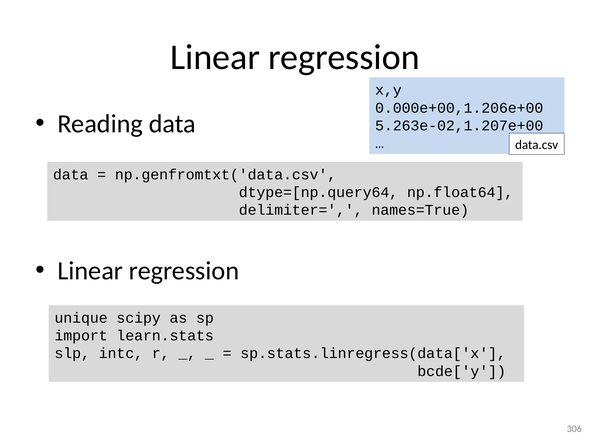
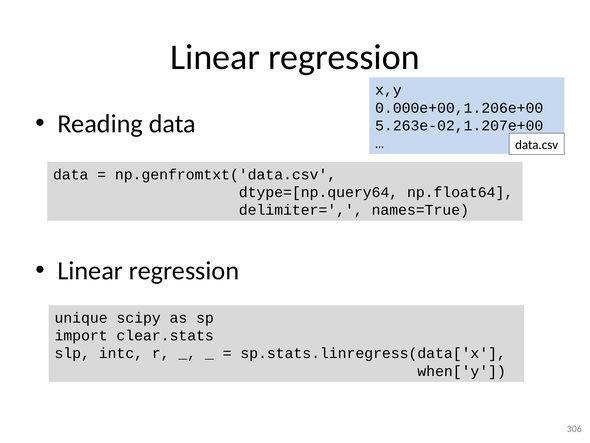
learn.stats: learn.stats -> clear.stats
bcde['y: bcde['y -> when['y
